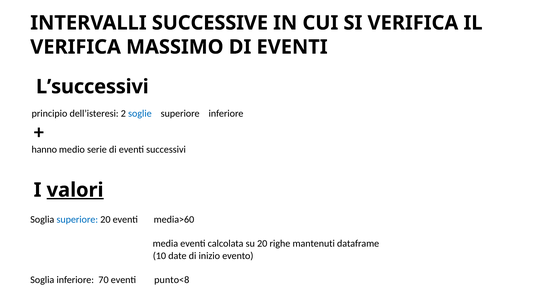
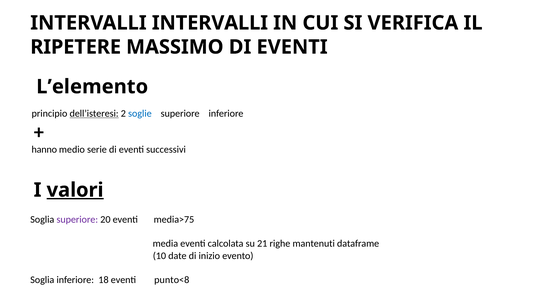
INTERVALLI SUCCESSIVE: SUCCESSIVE -> INTERVALLI
VERIFICA at (76, 47): VERIFICA -> RIPETERE
L’successivi: L’successivi -> L’elemento
dell’isteresi underline: none -> present
superiore at (77, 220) colour: blue -> purple
media>60: media>60 -> media>75
su 20: 20 -> 21
70: 70 -> 18
